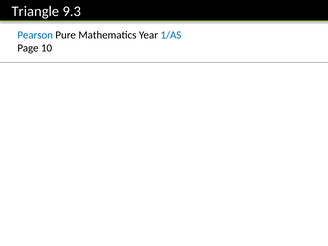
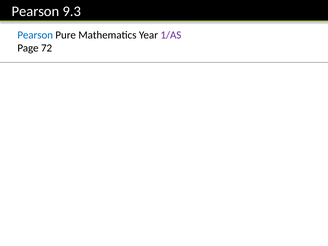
Triangle at (35, 11): Triangle -> Pearson
1/AS colour: blue -> purple
10: 10 -> 72
